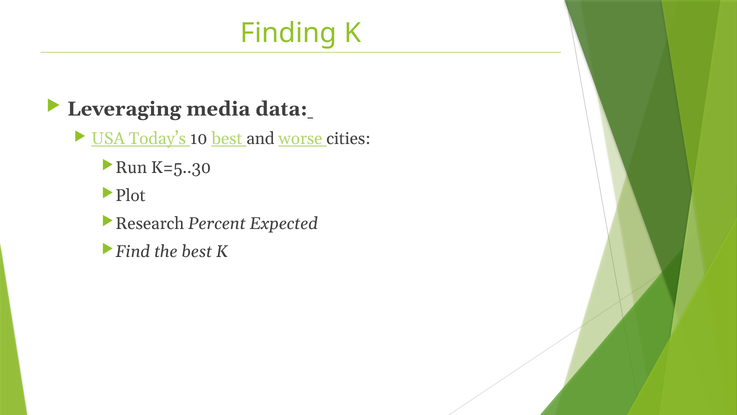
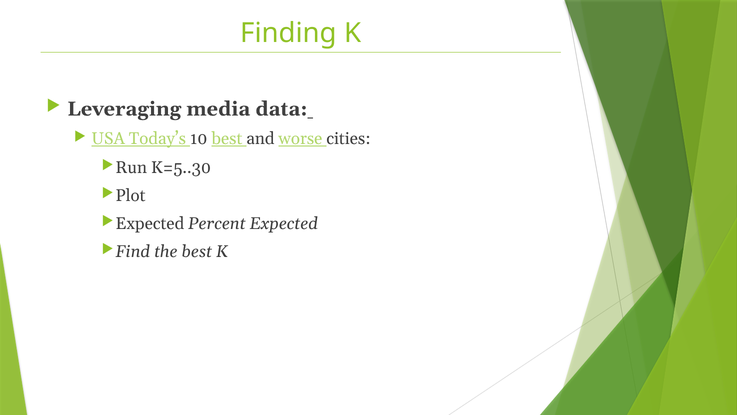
Research at (150, 223): Research -> Expected
